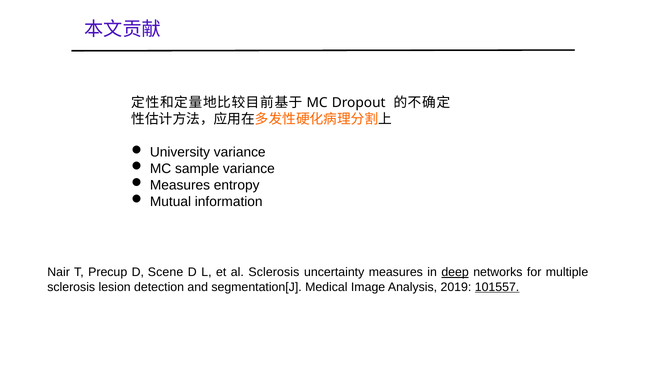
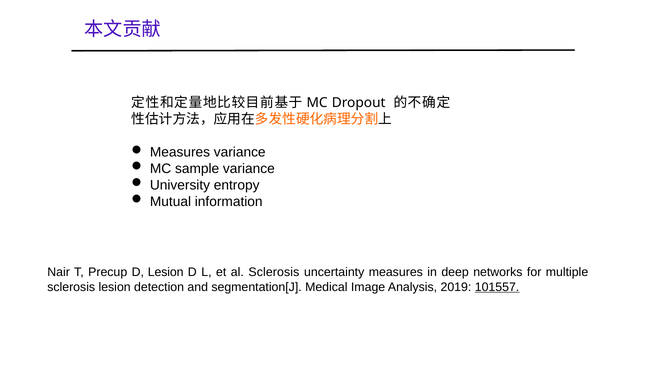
University at (180, 152): University -> Measures
Measures at (180, 185): Measures -> University
D Scene: Scene -> Lesion
deep underline: present -> none
